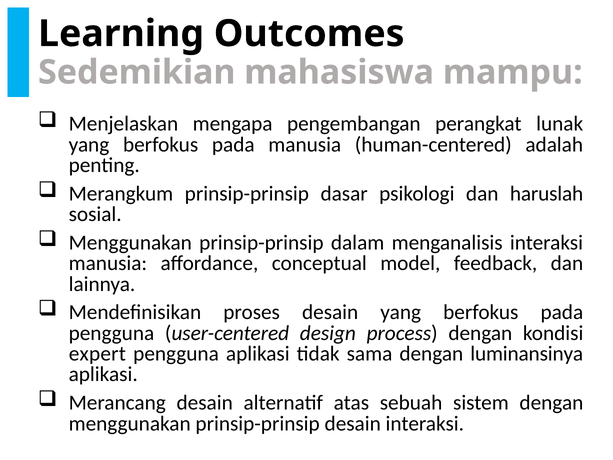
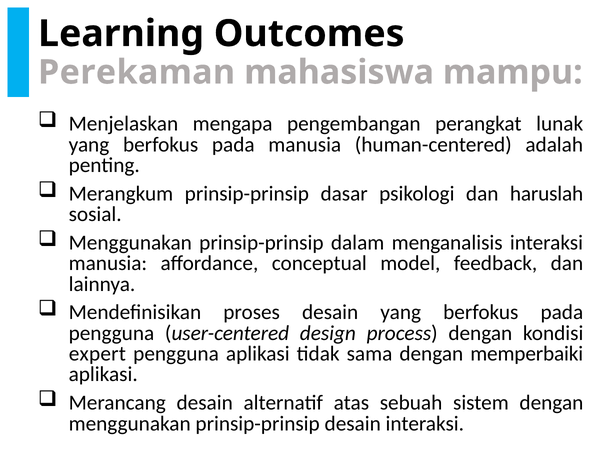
Sedemikian: Sedemikian -> Perekaman
luminansinya: luminansinya -> memperbaiki
